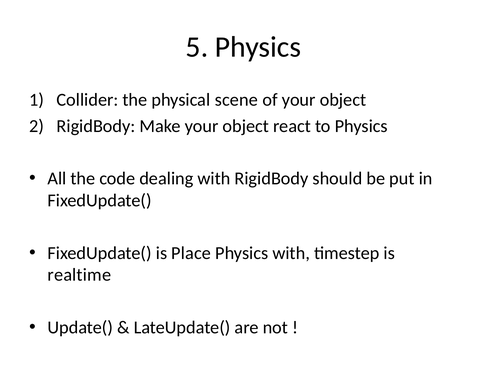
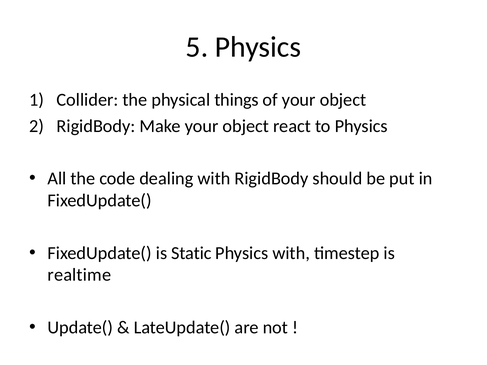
scene: scene -> things
Place: Place -> Static
